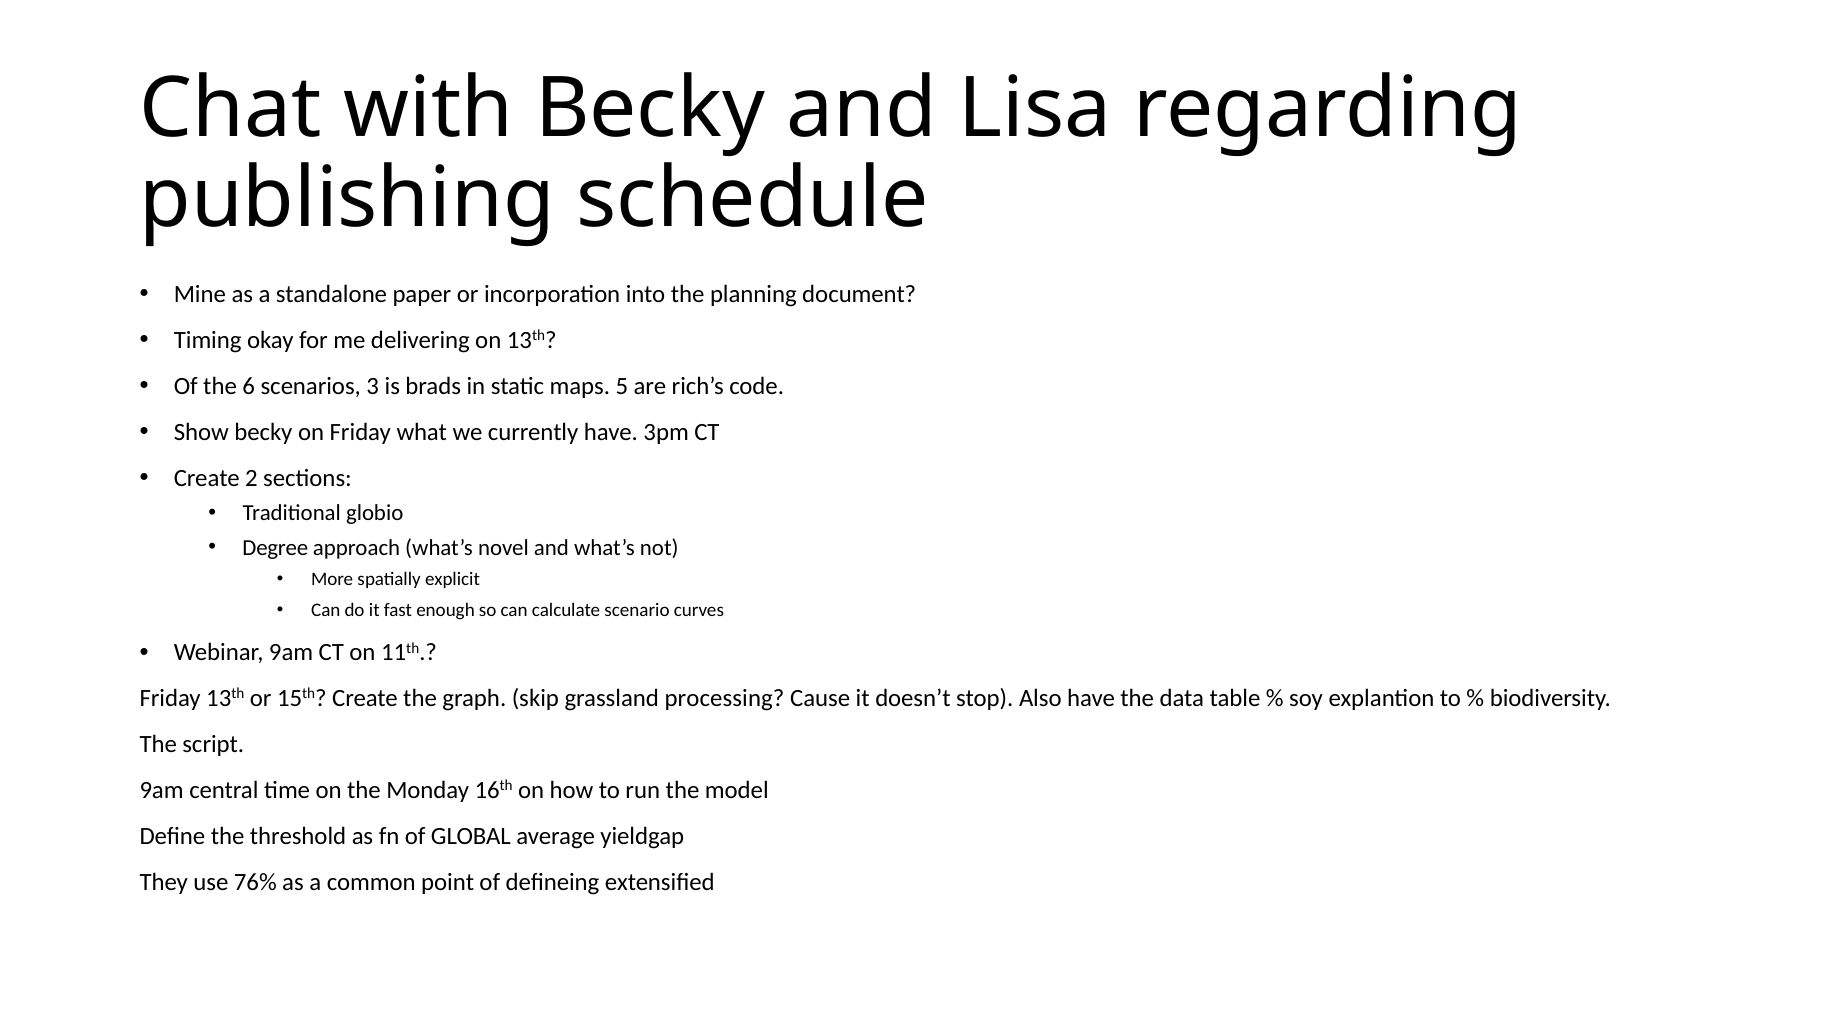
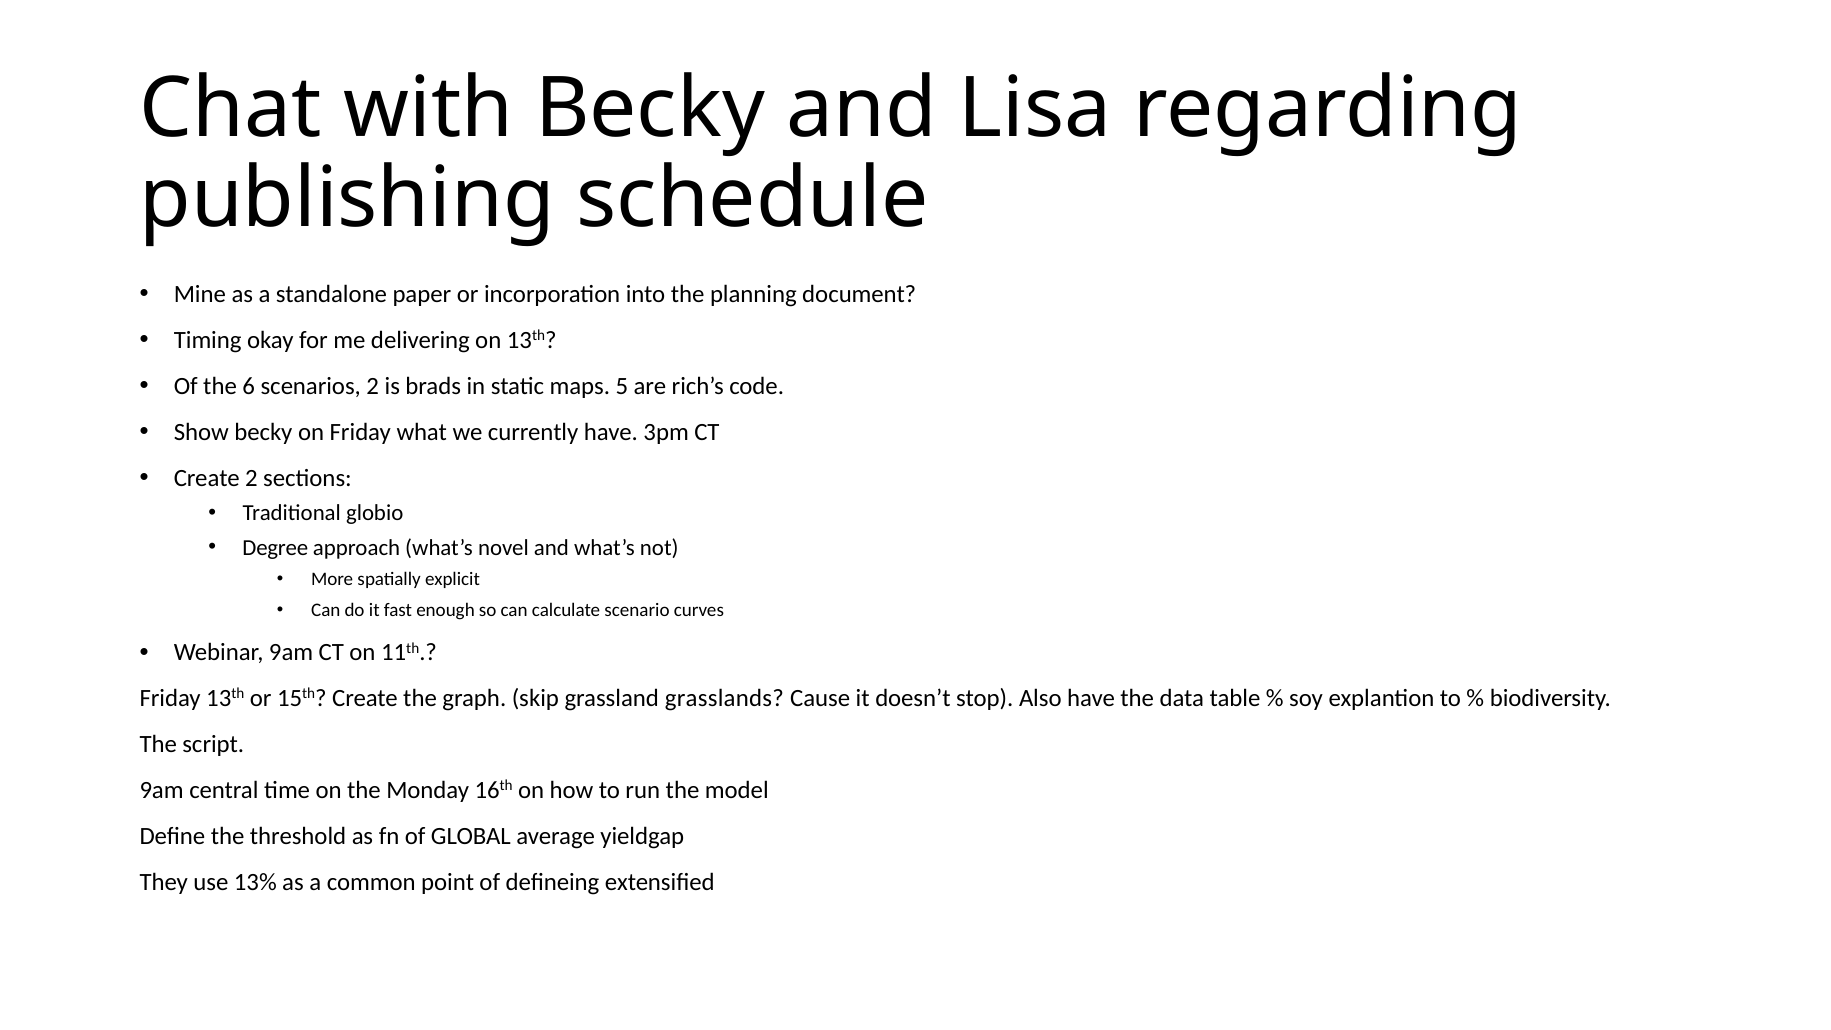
scenarios 3: 3 -> 2
processing: processing -> grasslands
76%: 76% -> 13%
